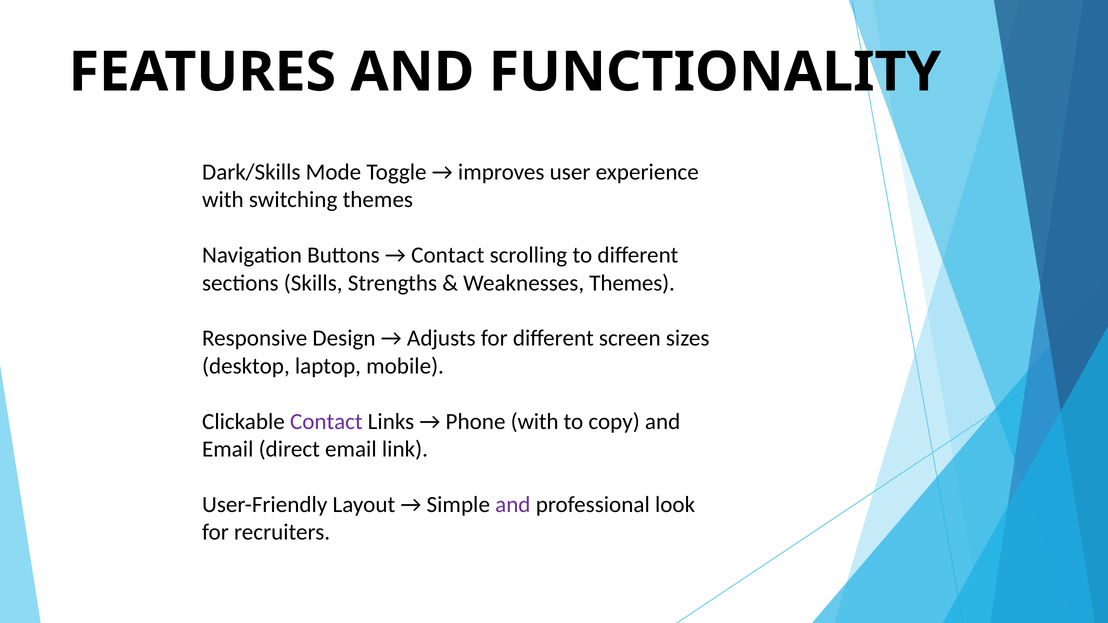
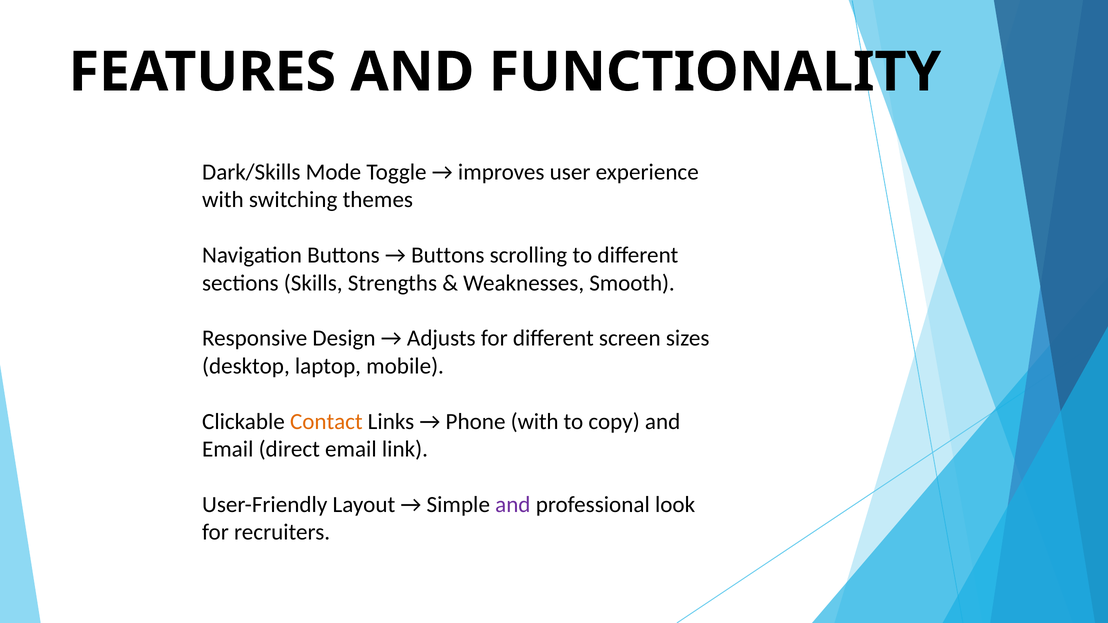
Contact at (448, 255): Contact -> Buttons
Weaknesses Themes: Themes -> Smooth
Contact at (326, 422) colour: purple -> orange
